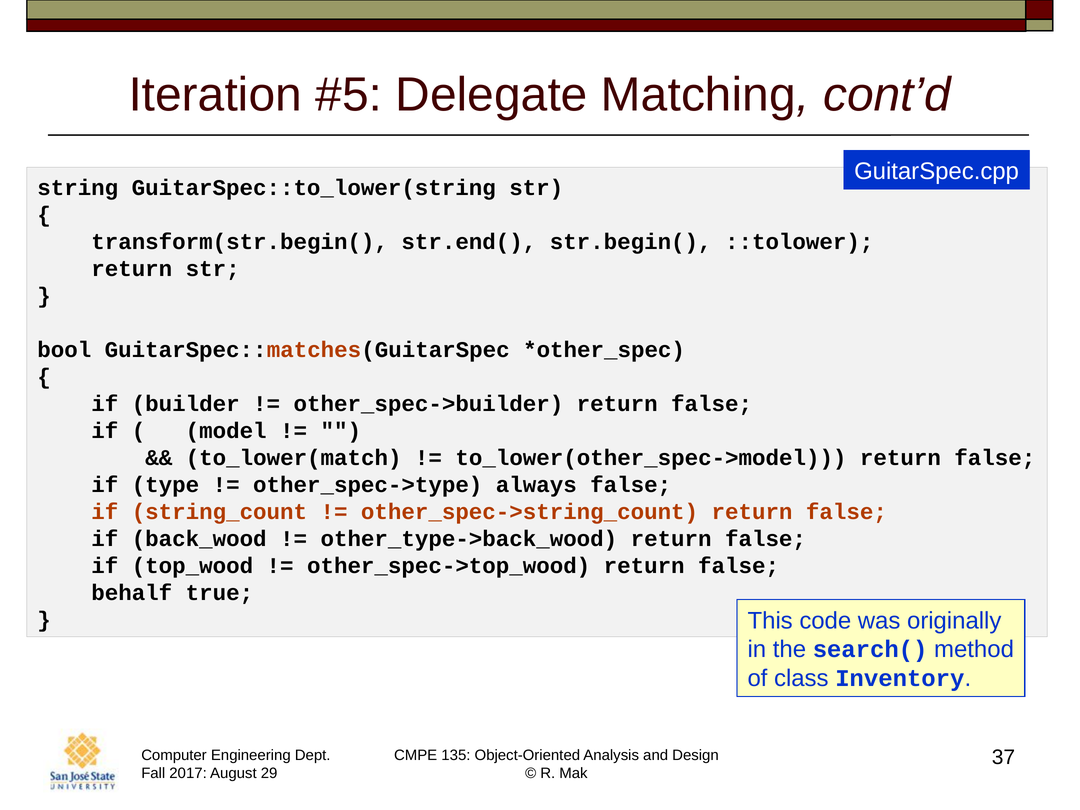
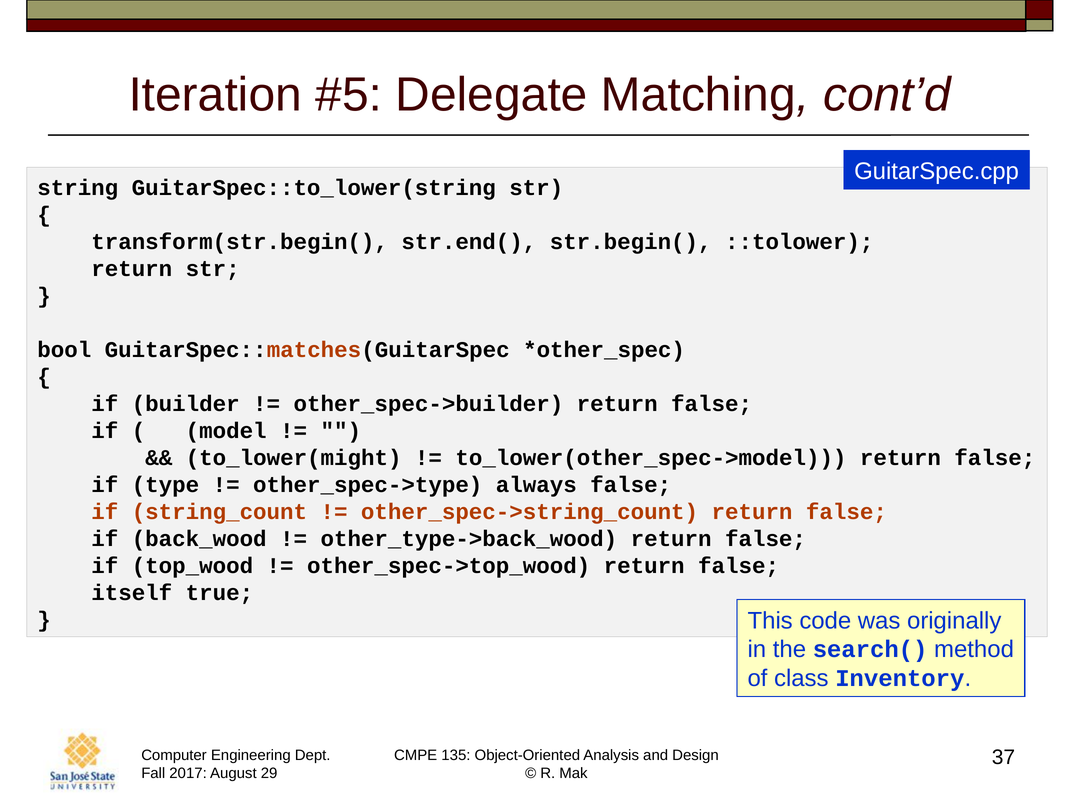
to_lower(match: to_lower(match -> to_lower(might
behalf: behalf -> itself
